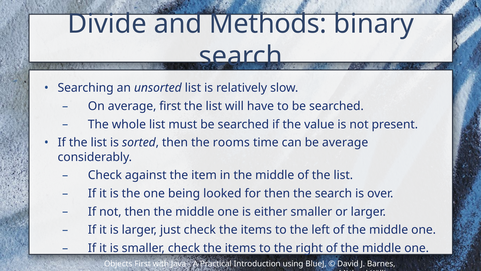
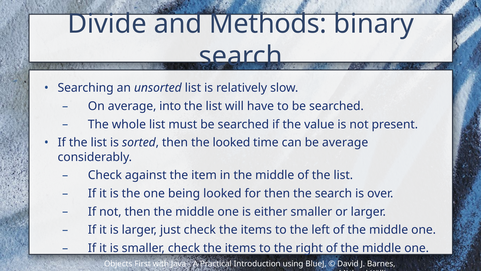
average first: first -> into
the rooms: rooms -> looked
